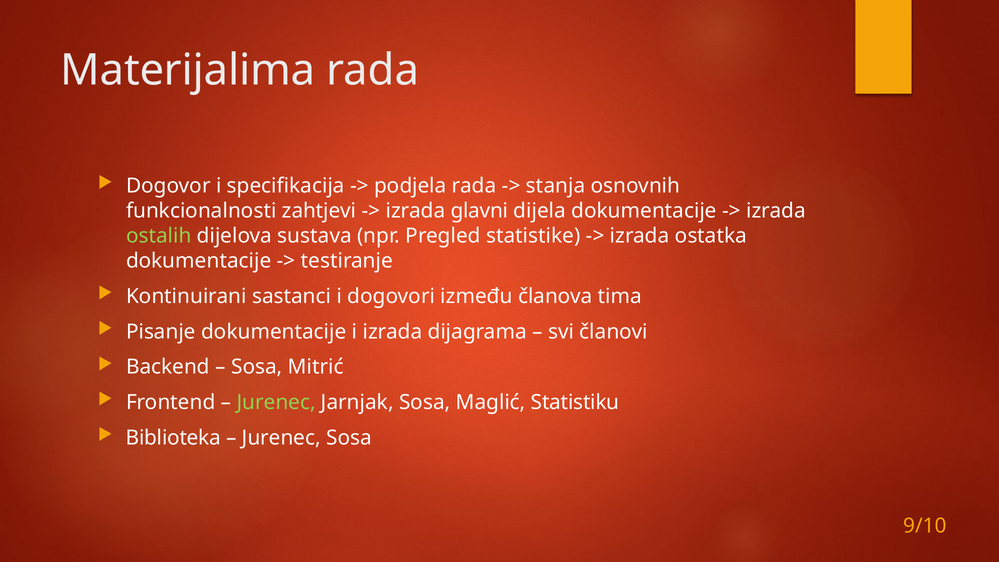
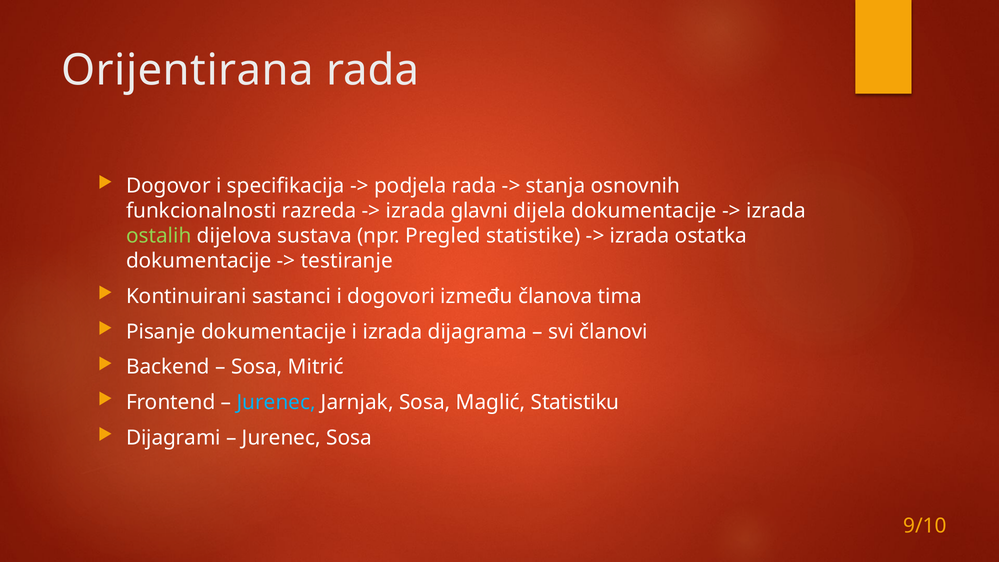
Materijalima: Materijalima -> Orijentirana
zahtjevi: zahtjevi -> razreda
Jurenec at (276, 402) colour: light green -> light blue
Biblioteka: Biblioteka -> Dijagrami
